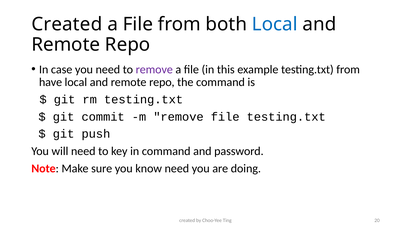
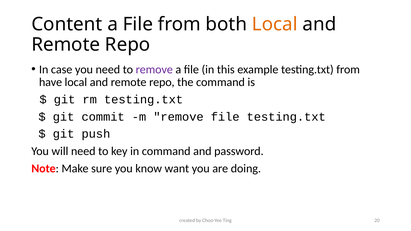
Created at (67, 24): Created -> Content
Local at (275, 24) colour: blue -> orange
know need: need -> want
